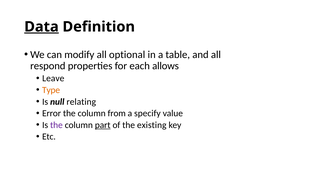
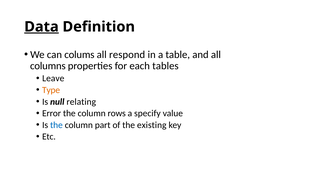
modify: modify -> colums
optional: optional -> respond
respond: respond -> columns
allows: allows -> tables
from: from -> rows
the at (56, 125) colour: purple -> blue
part underline: present -> none
